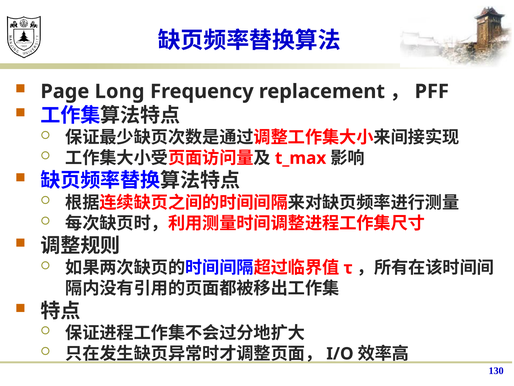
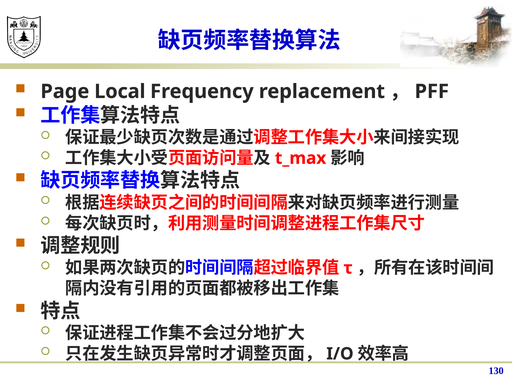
Long: Long -> Local
